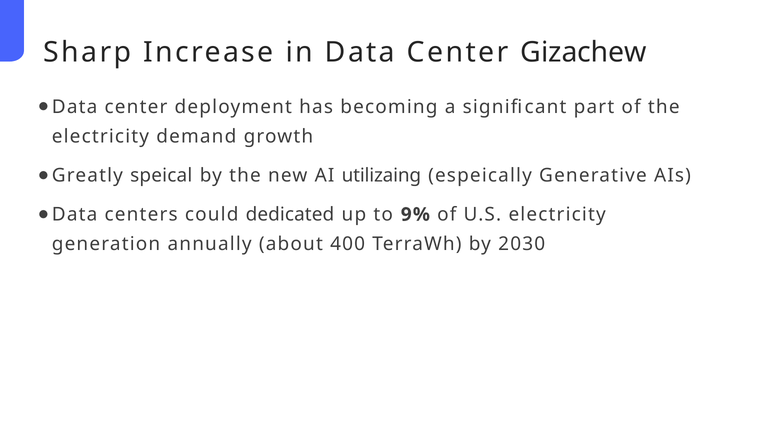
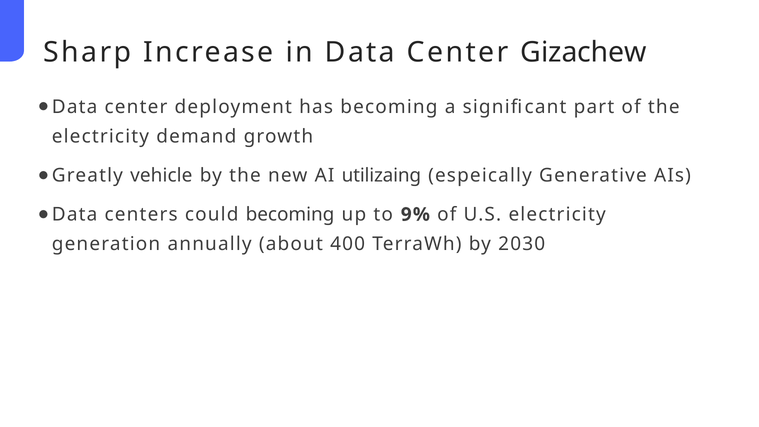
speical: speical -> vehicle
could dedicated: dedicated -> becoming
